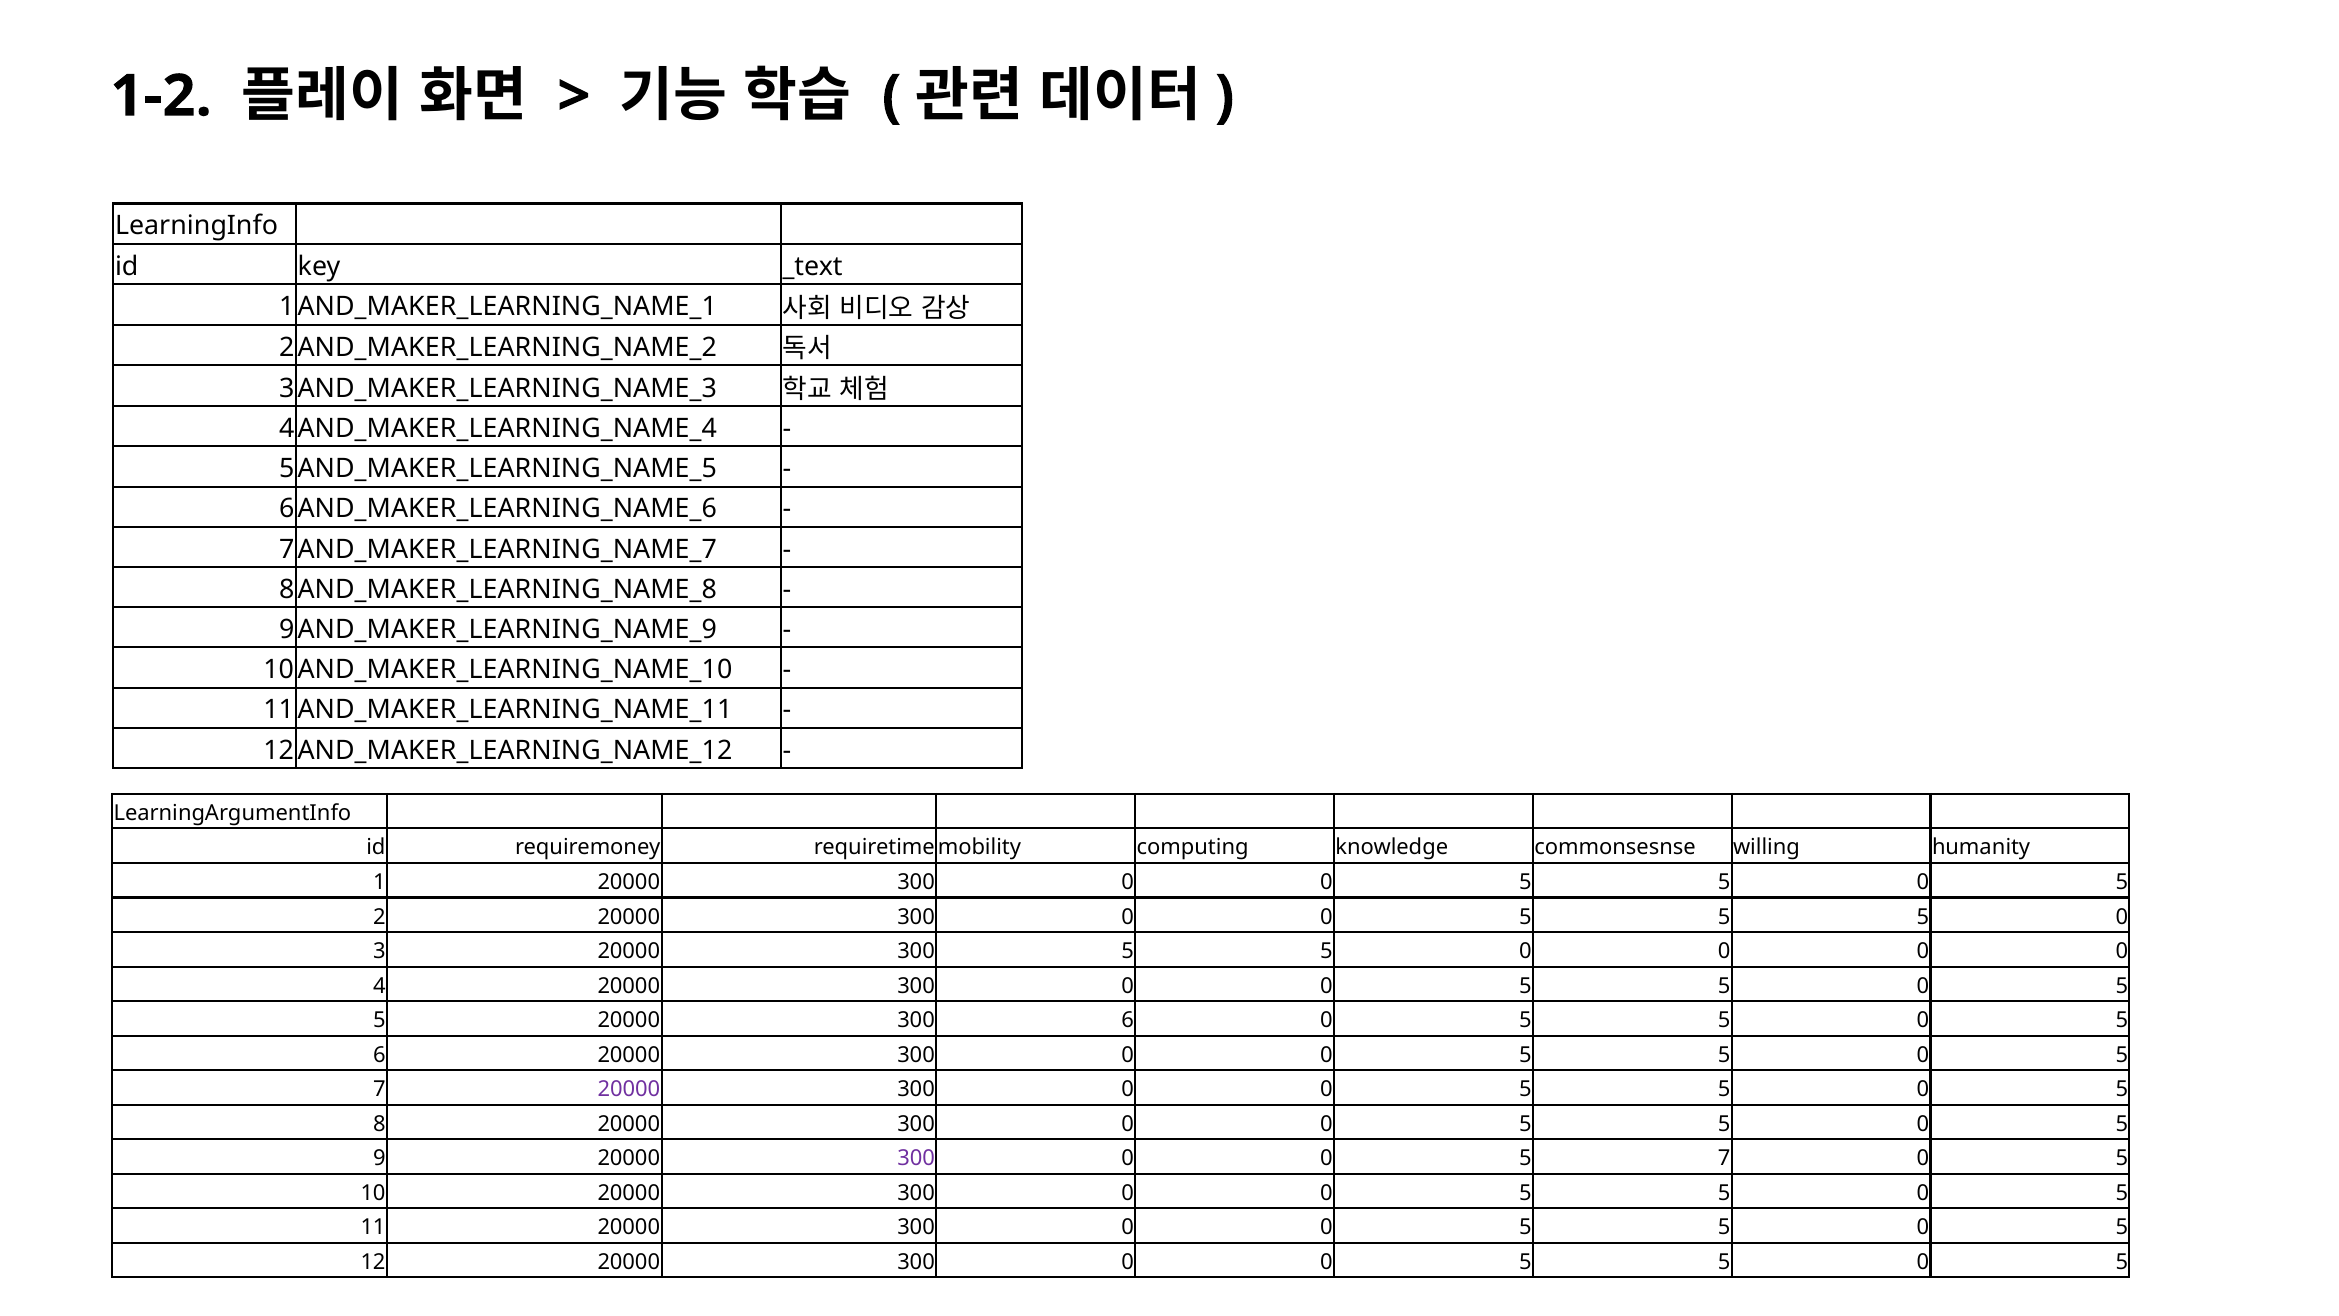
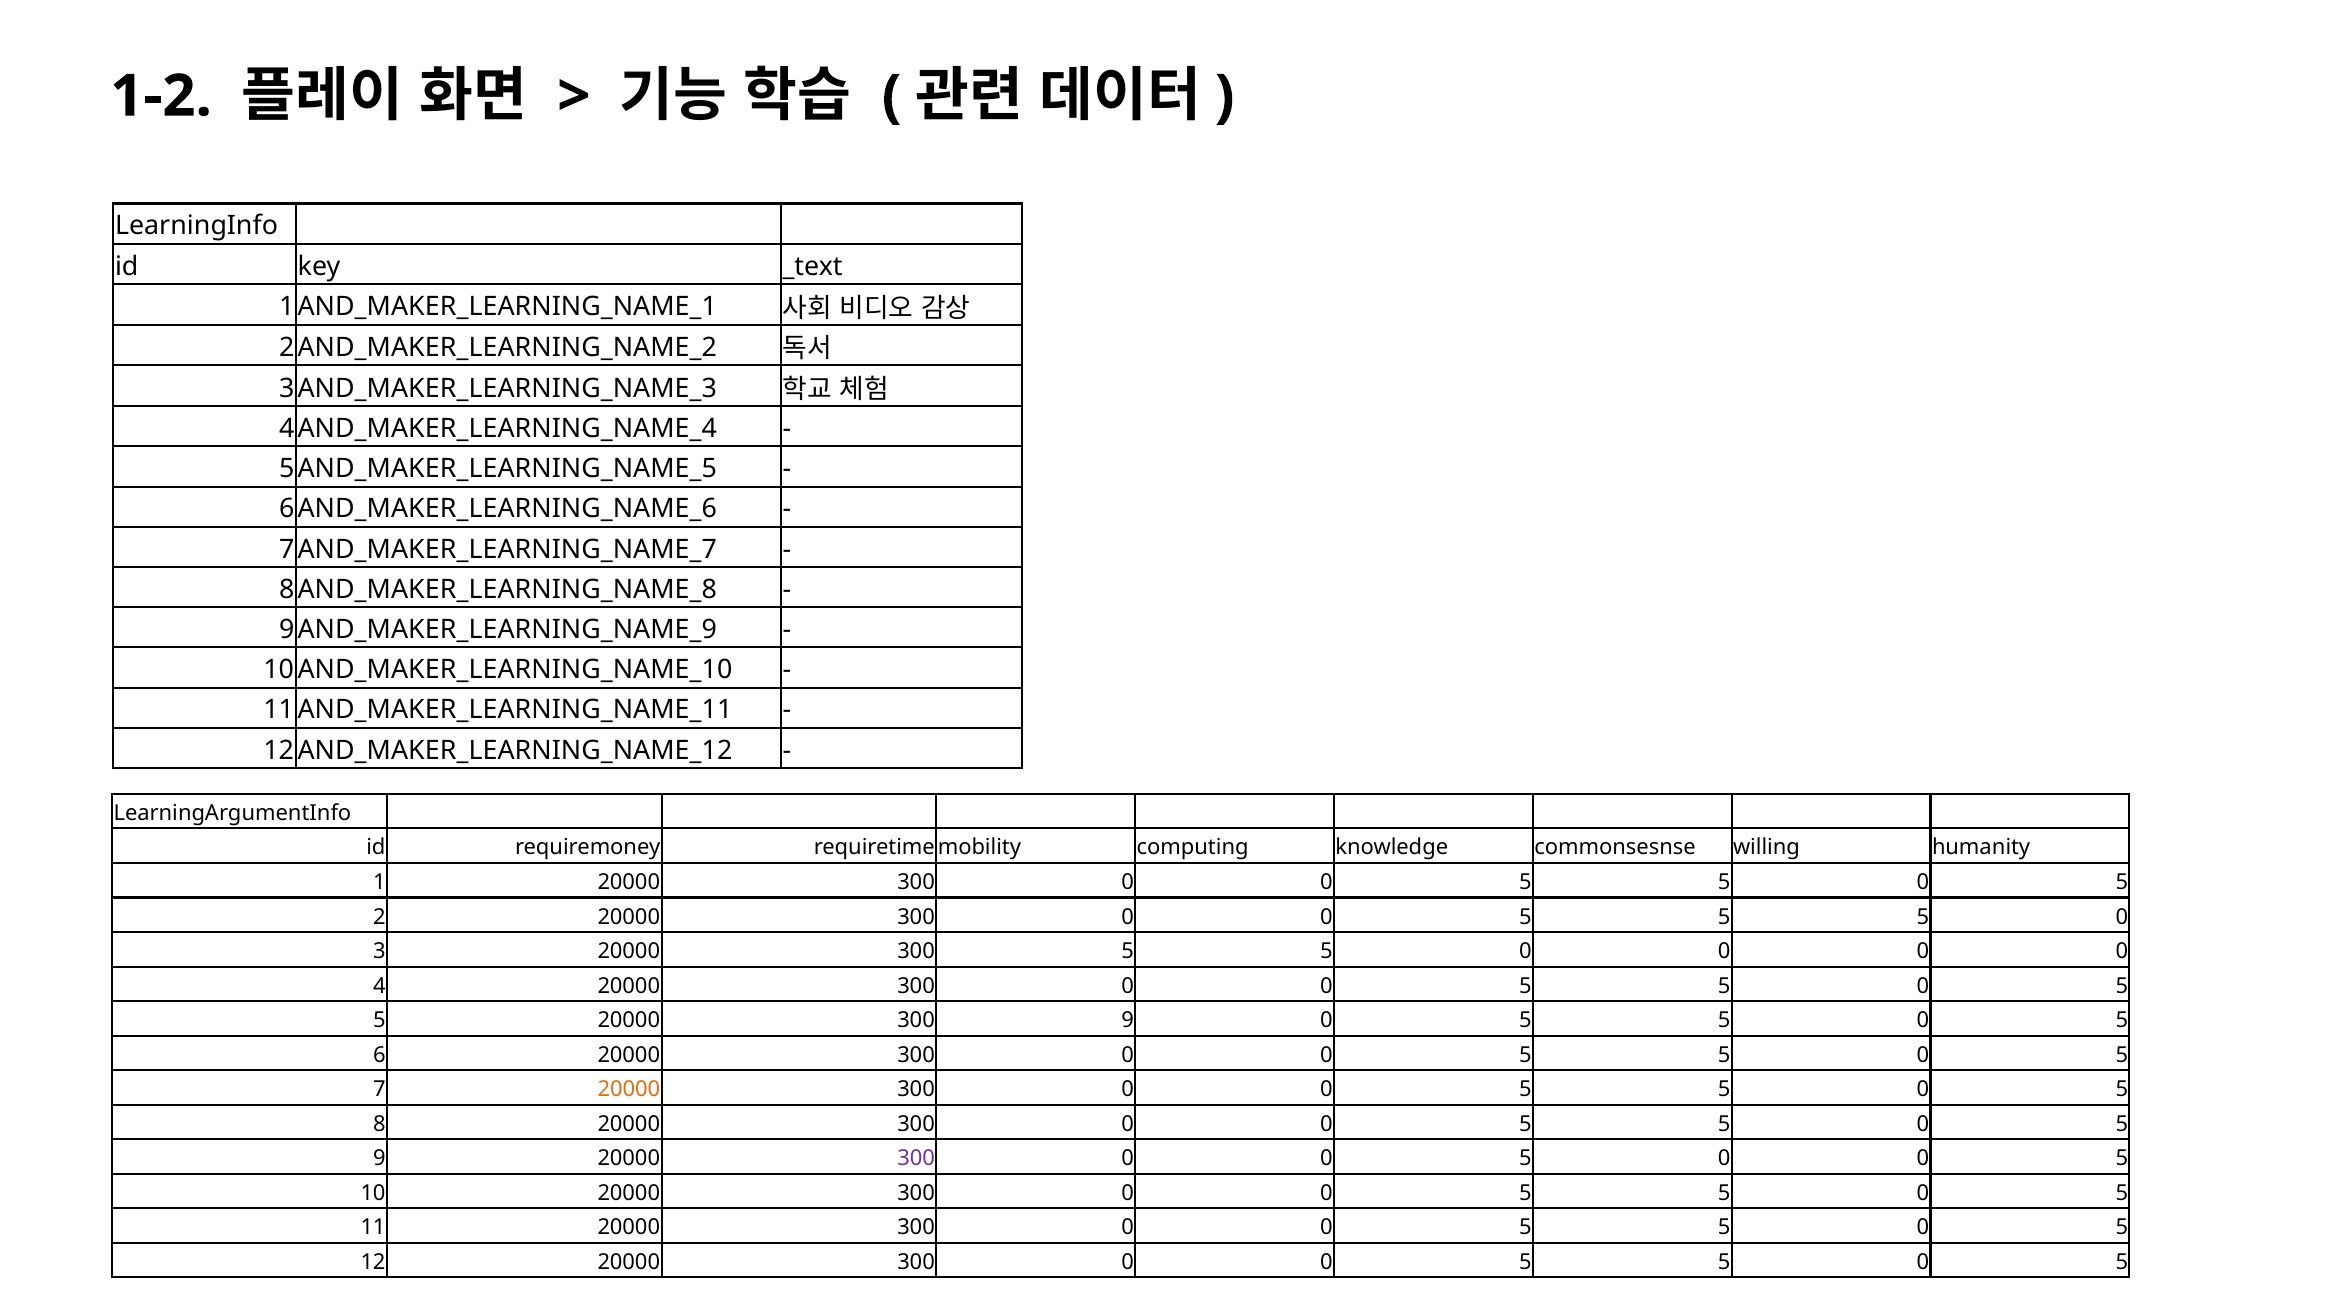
300 6: 6 -> 9
20000 at (629, 1089) colour: purple -> orange
0 0 5 7: 7 -> 0
